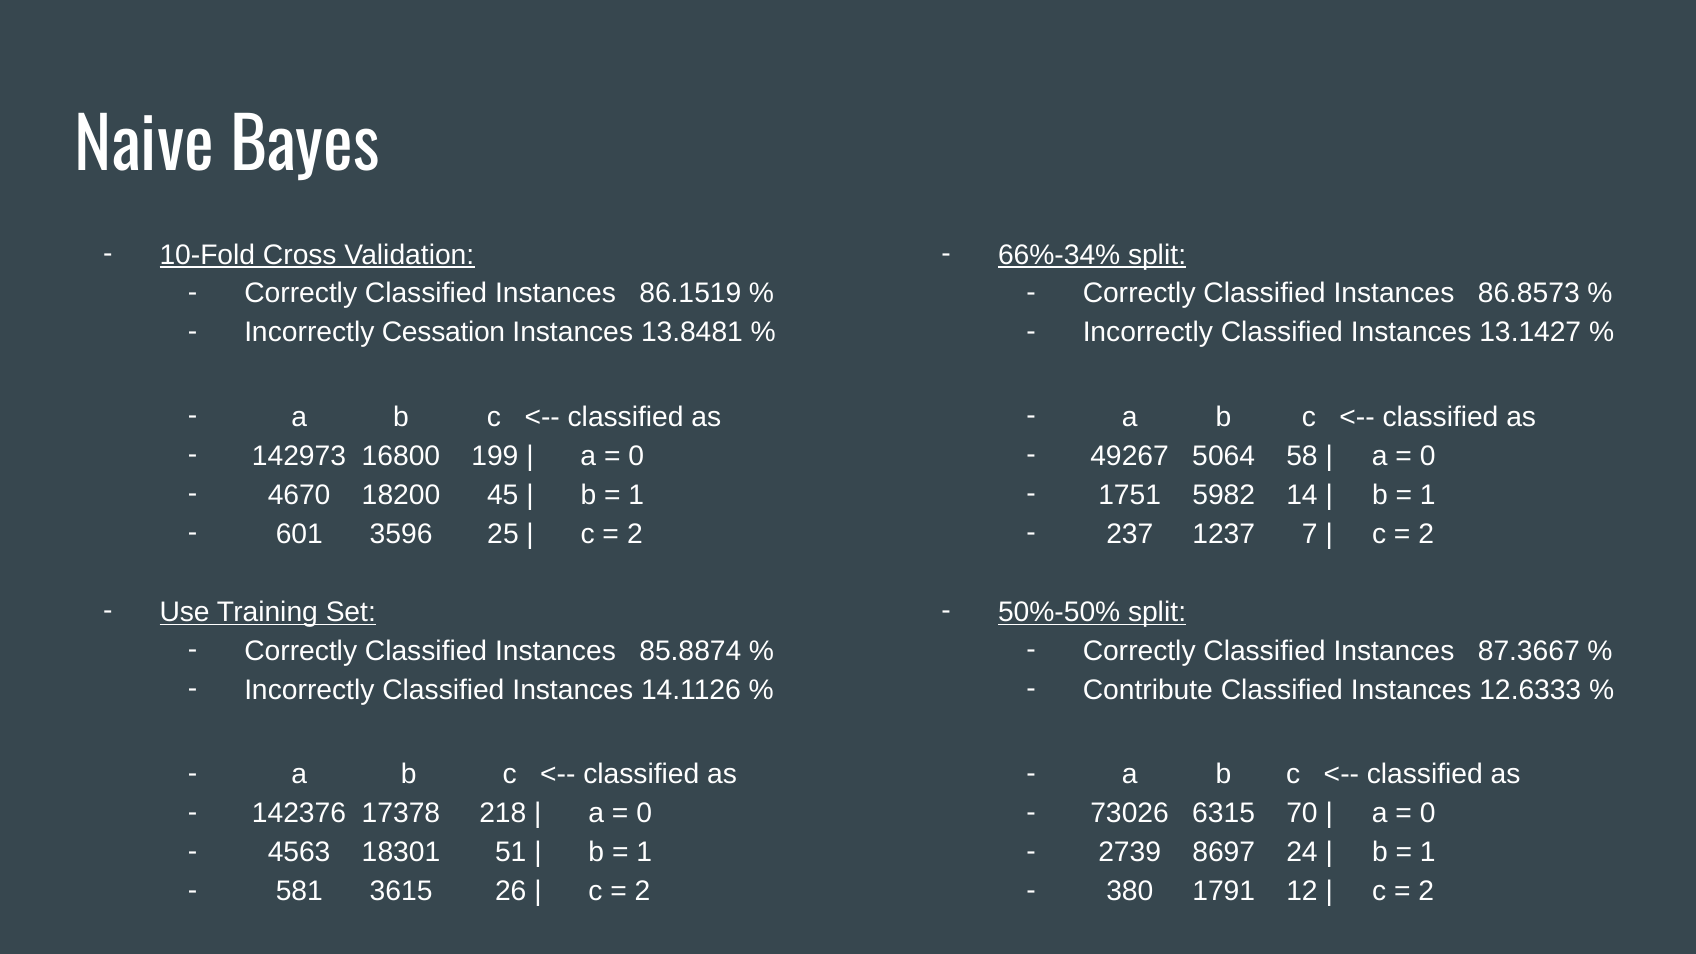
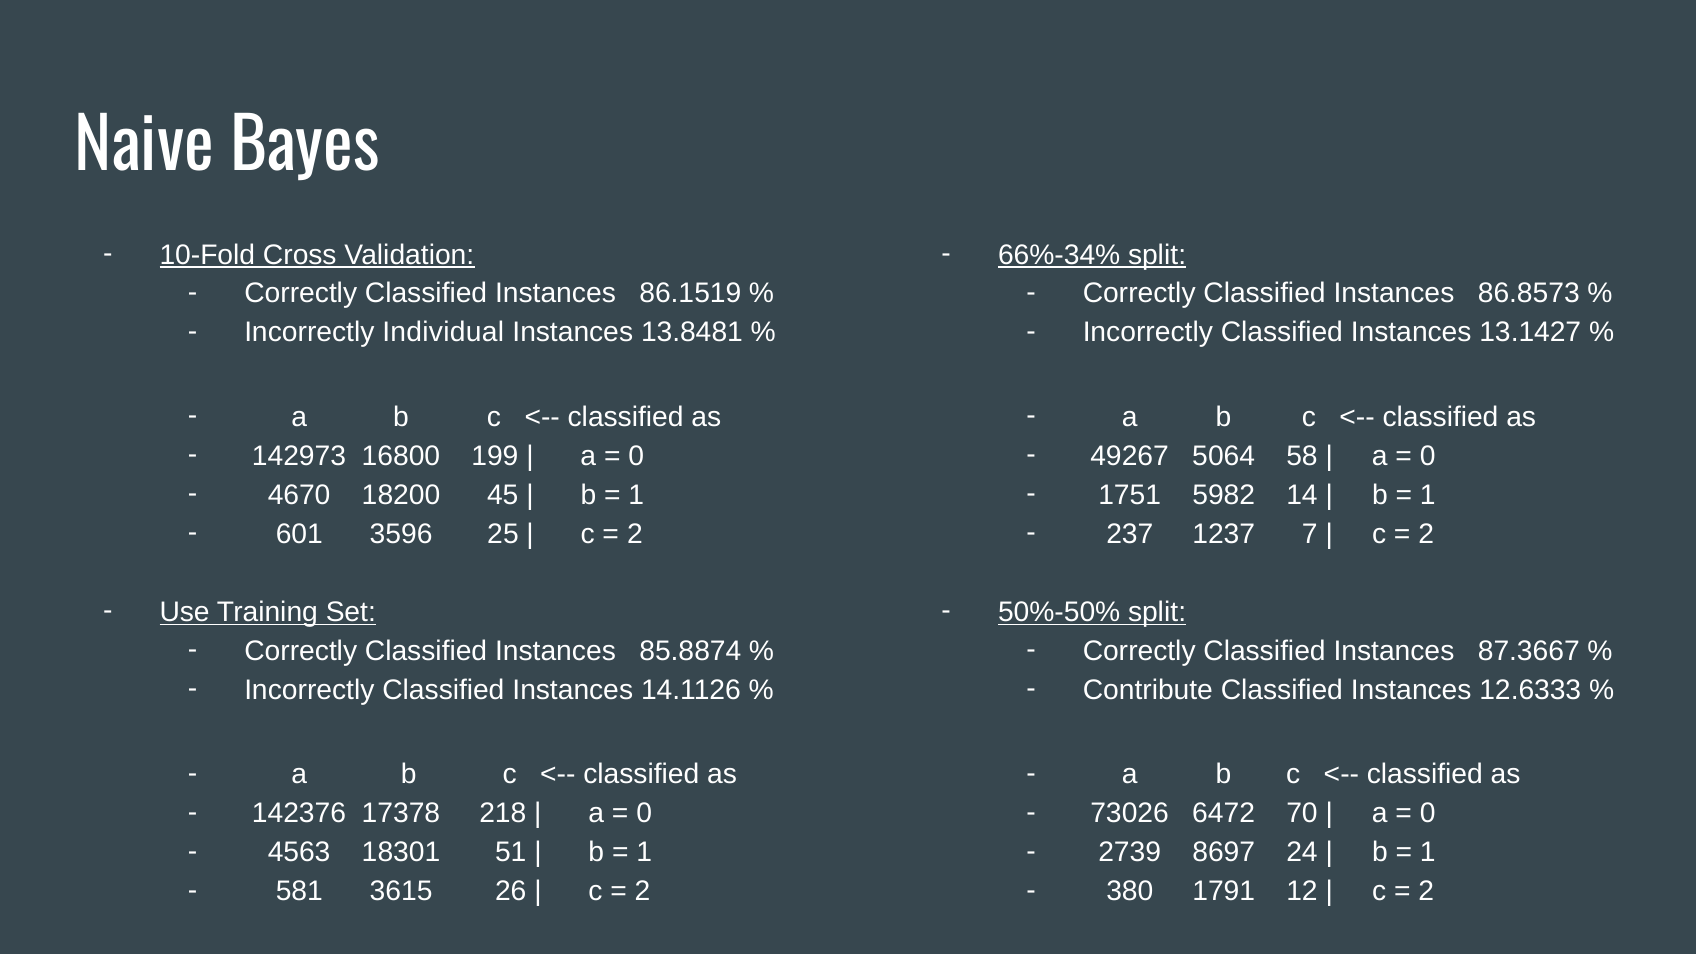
Cessation: Cessation -> Individual
6315: 6315 -> 6472
